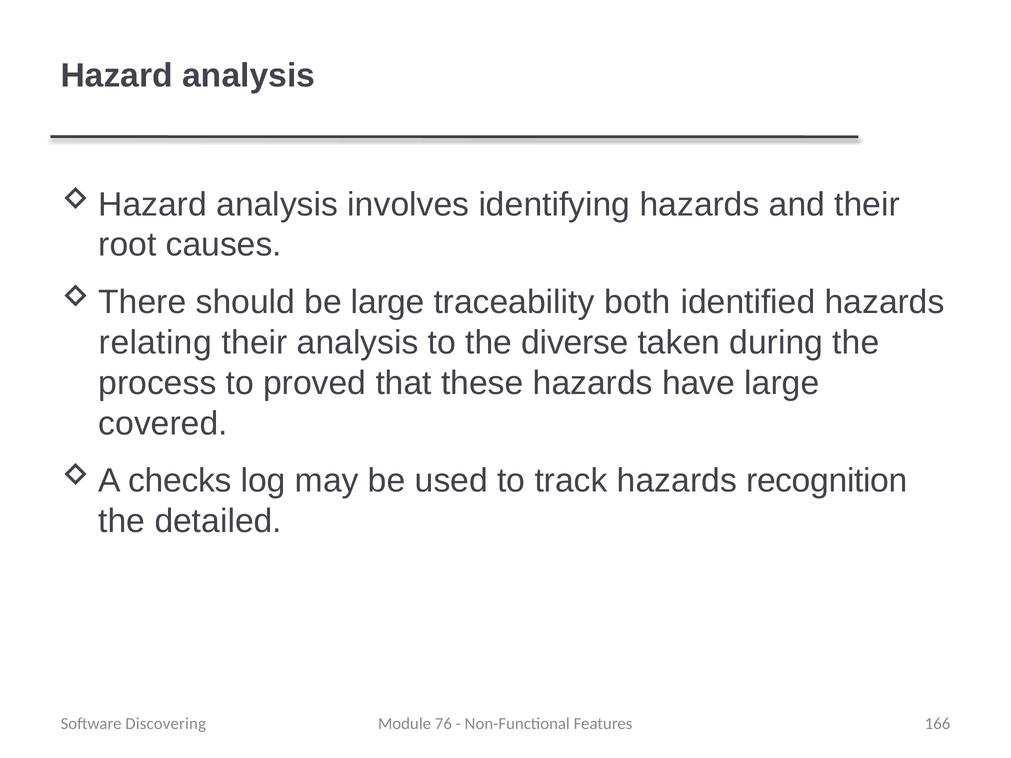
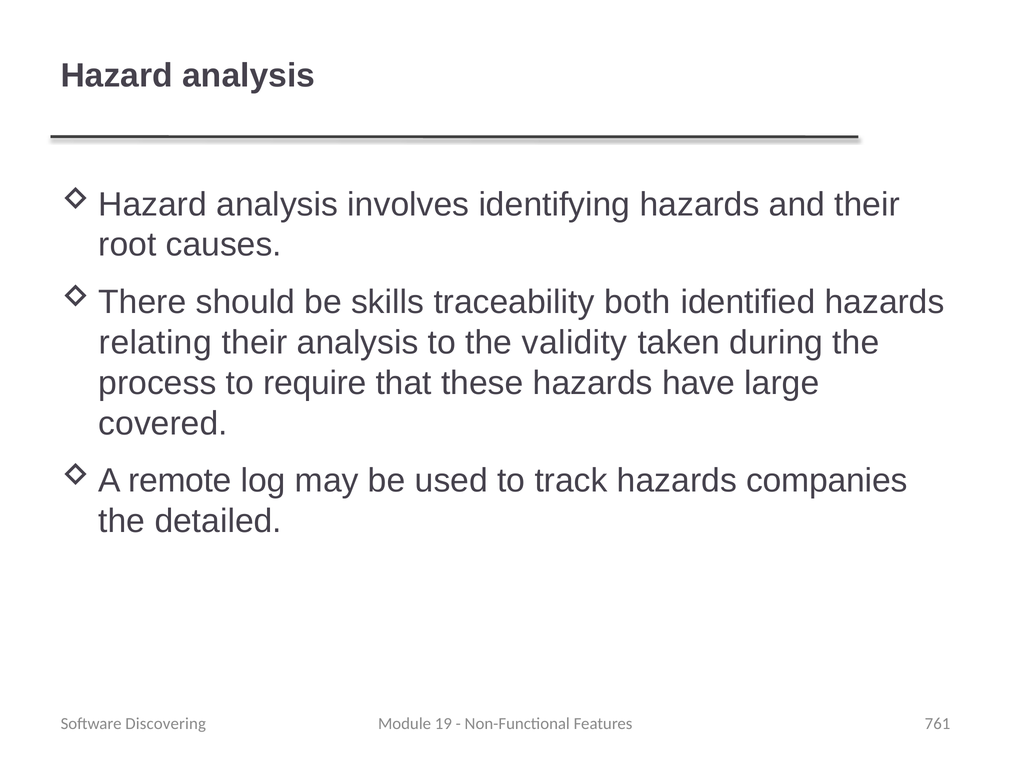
be large: large -> skills
diverse: diverse -> validity
proved: proved -> require
checks: checks -> remote
recognition: recognition -> companies
76: 76 -> 19
166: 166 -> 761
